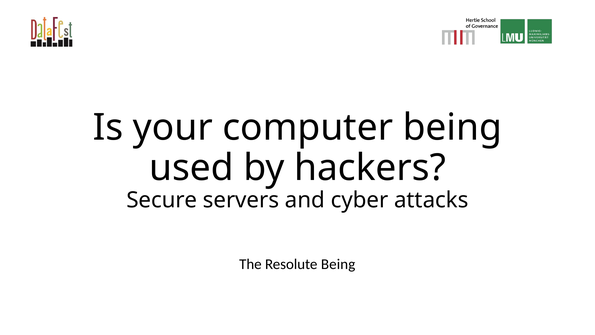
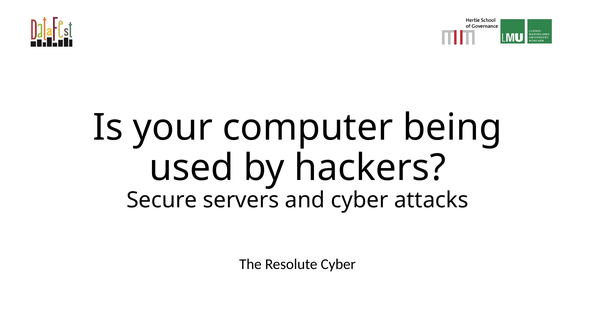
Resolute Being: Being -> Cyber
